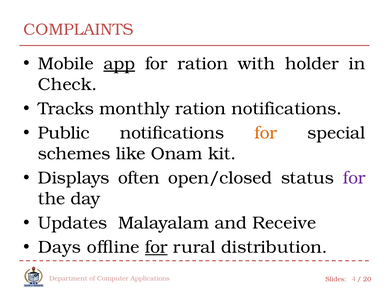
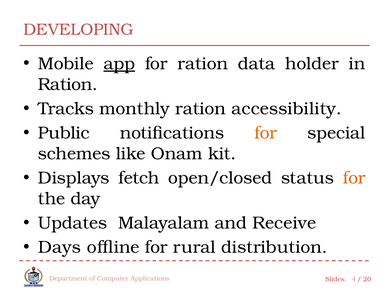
COMPLAINTS: COMPLAINTS -> DEVELOPING
with: with -> data
Check at (68, 84): Check -> Ration
ration notifications: notifications -> accessibility
often: often -> fetch
for at (354, 178) colour: purple -> orange
for at (156, 247) underline: present -> none
